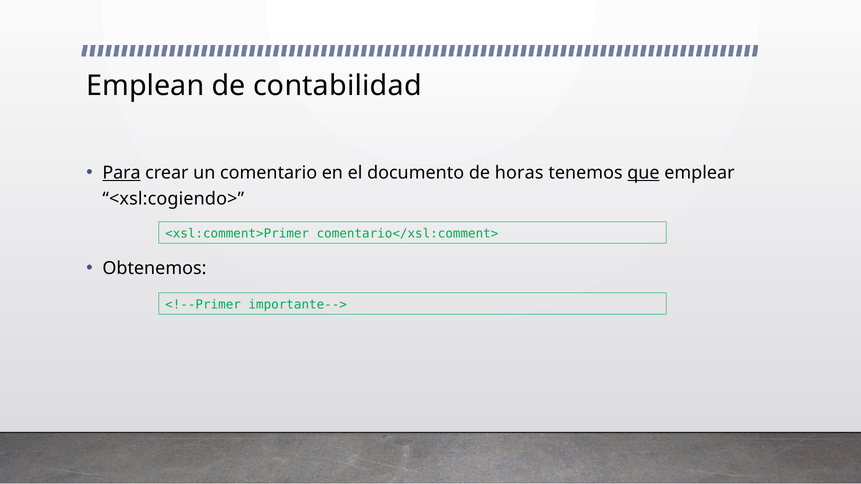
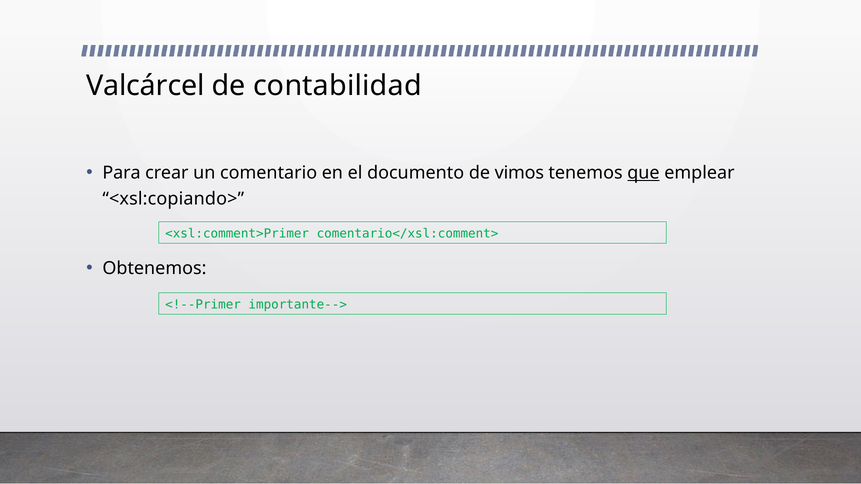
Emplean: Emplean -> Valcárcel
Para underline: present -> none
horas: horas -> vimos
<xsl:cogiendo>: <xsl:cogiendo> -> <xsl:copiando>
